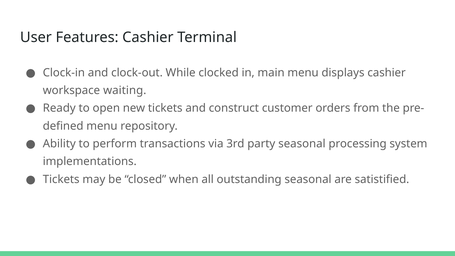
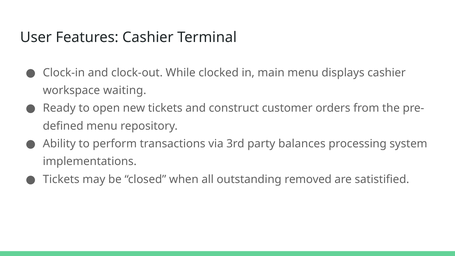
party seasonal: seasonal -> balances
outstanding seasonal: seasonal -> removed
